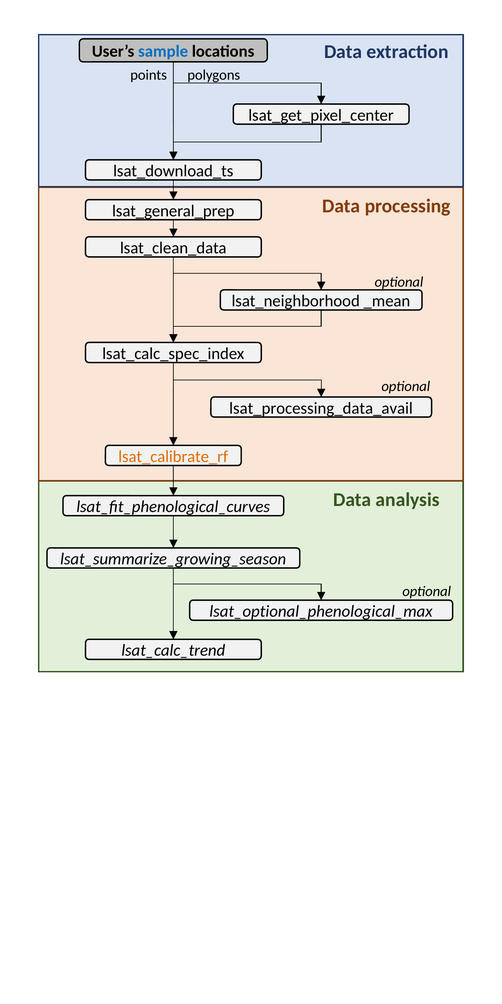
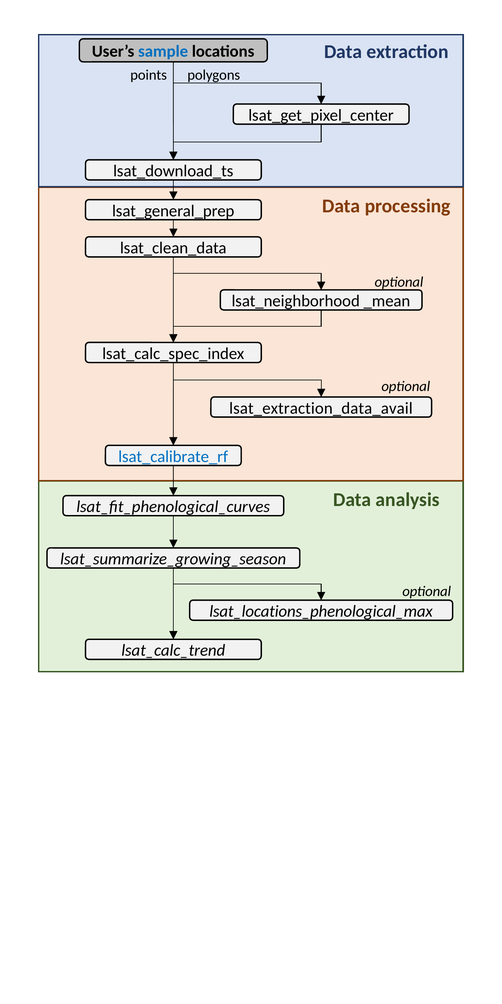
lsat_processing_data_avail: lsat_processing_data_avail -> lsat_extraction_data_avail
lsat_calibrate_rf colour: orange -> blue
lsat_optional_phenological_max: lsat_optional_phenological_max -> lsat_locations_phenological_max
